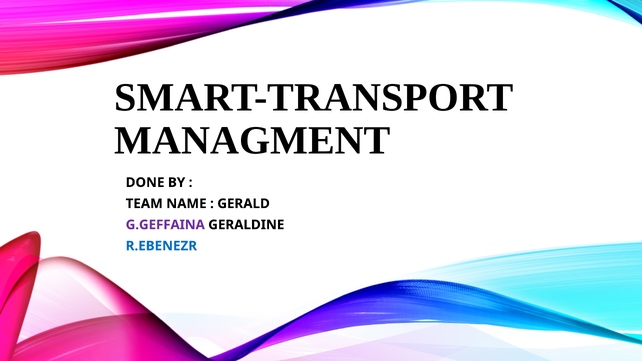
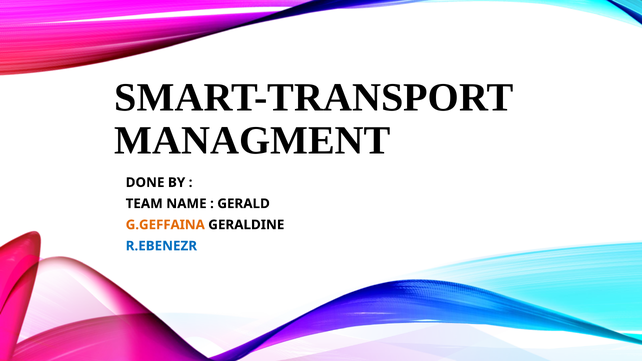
G.GEFFAINA colour: purple -> orange
